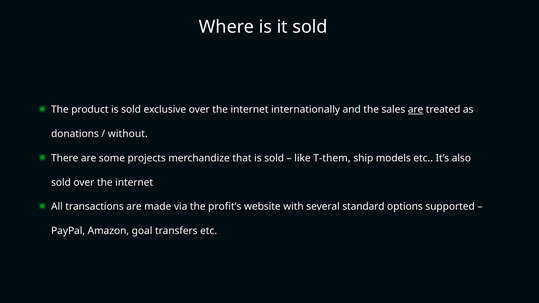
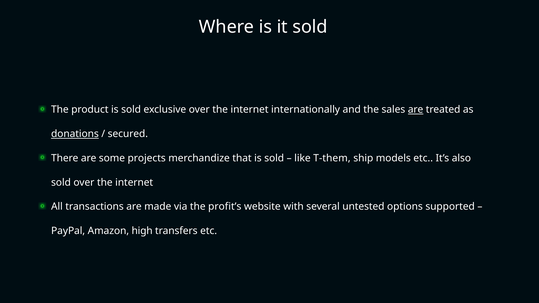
donations underline: none -> present
without: without -> secured
standard: standard -> untested
goal: goal -> high
